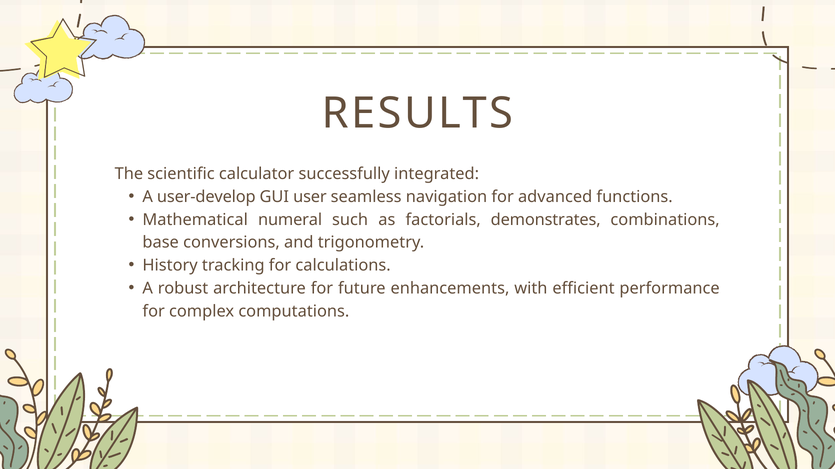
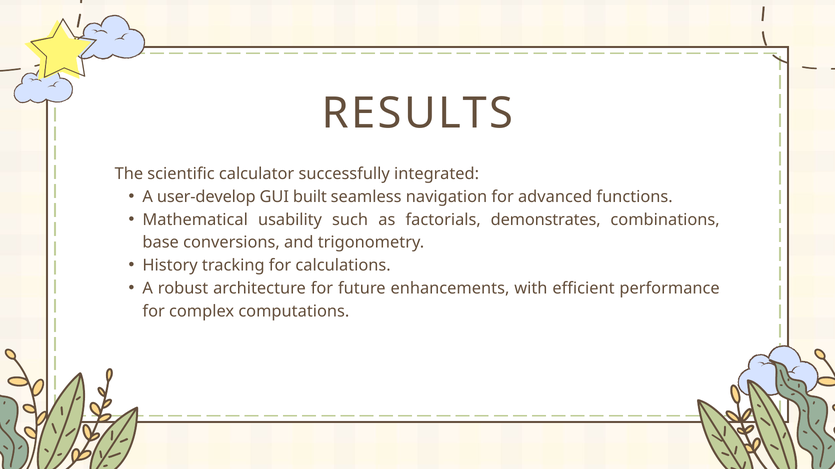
user: user -> built
numeral: numeral -> usability
